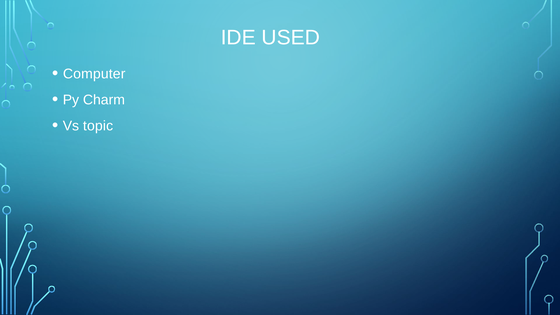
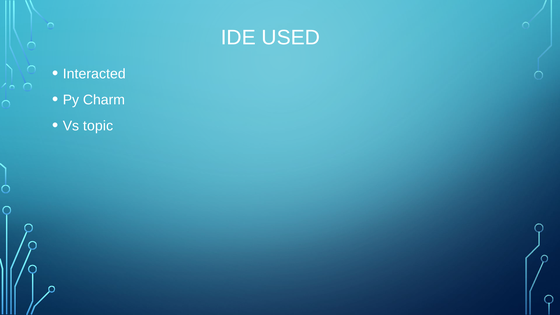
Computer: Computer -> Interacted
